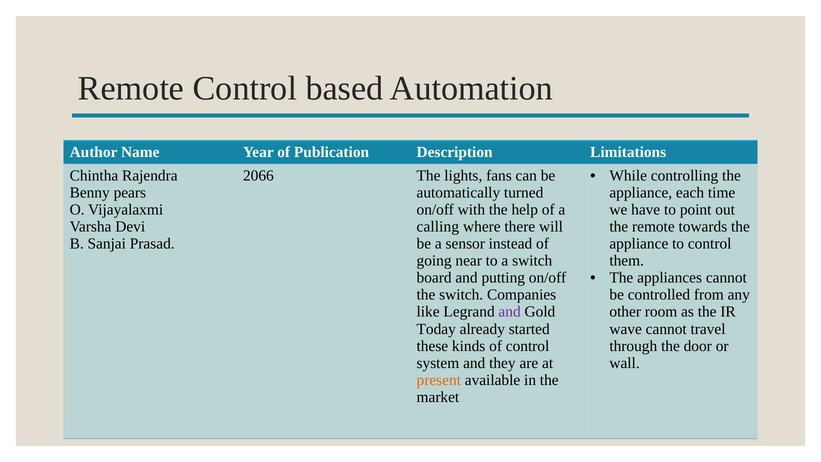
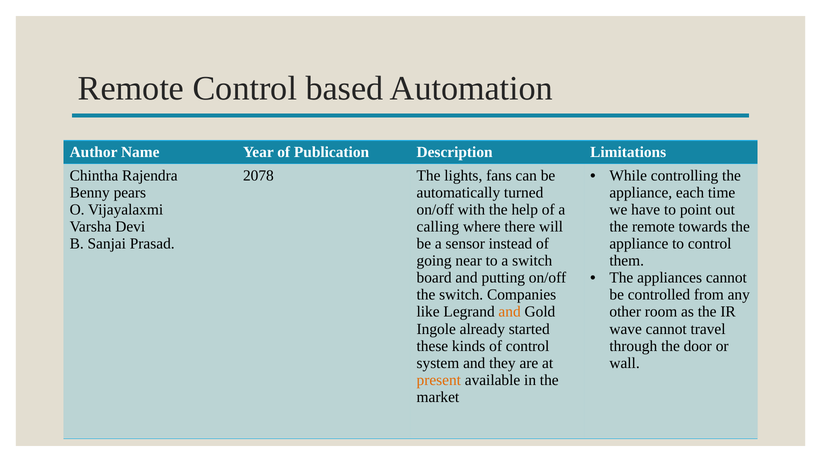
2066: 2066 -> 2078
and at (510, 312) colour: purple -> orange
Today: Today -> Ingole
